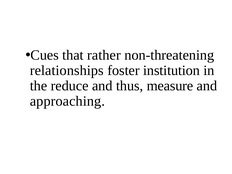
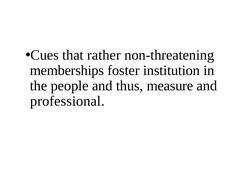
relationships: relationships -> memberships
reduce: reduce -> people
approaching: approaching -> professional
